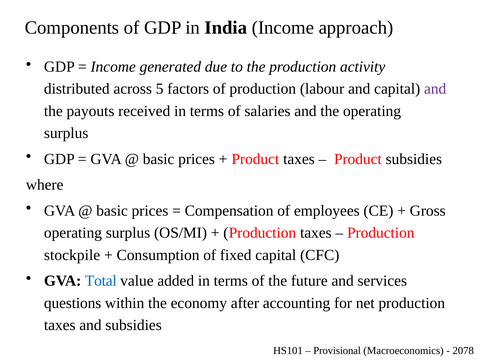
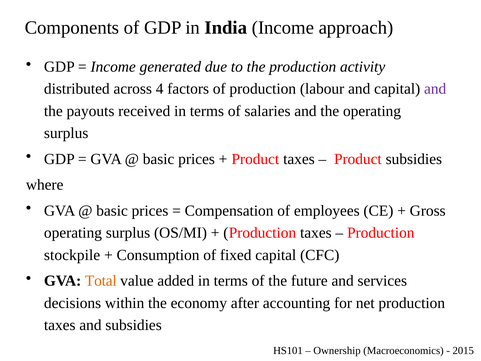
5: 5 -> 4
Total colour: blue -> orange
questions: questions -> decisions
Provisional: Provisional -> Ownership
2078: 2078 -> 2015
